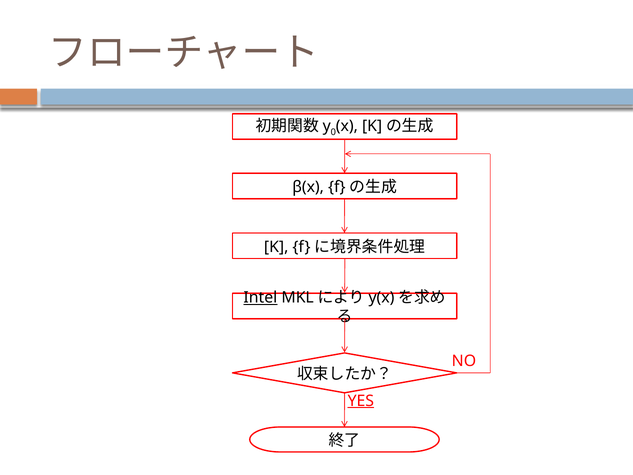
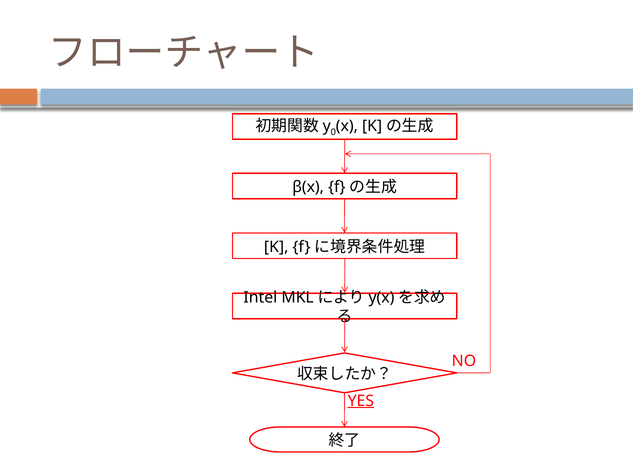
Intel underline: present -> none
